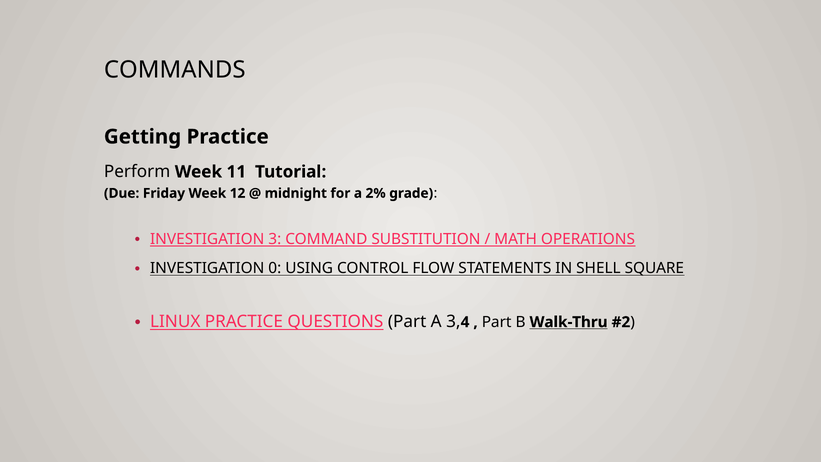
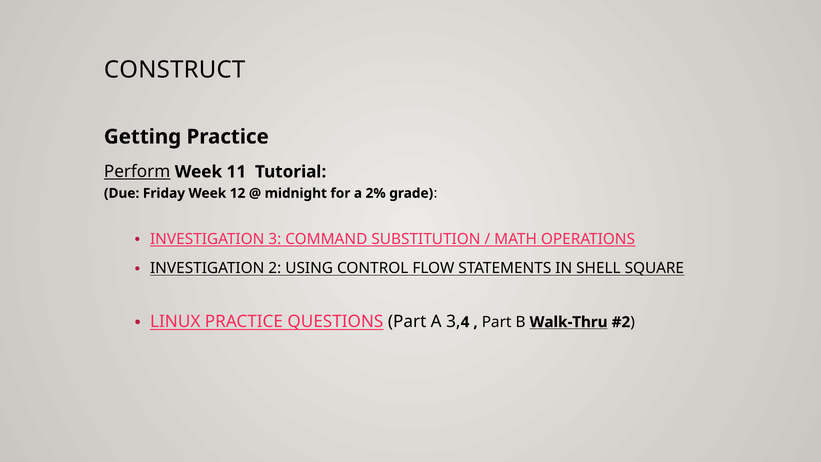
COMMANDS: COMMANDS -> CONSTRUCT
Perform underline: none -> present
0: 0 -> 2
